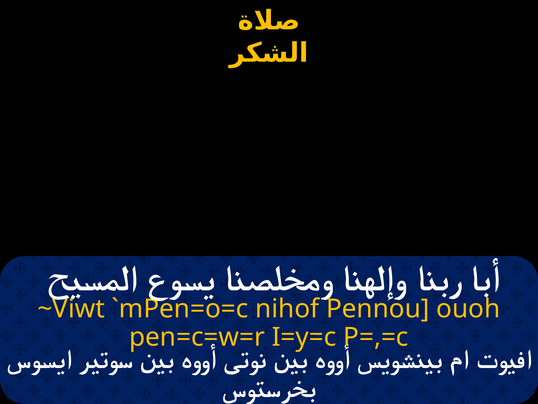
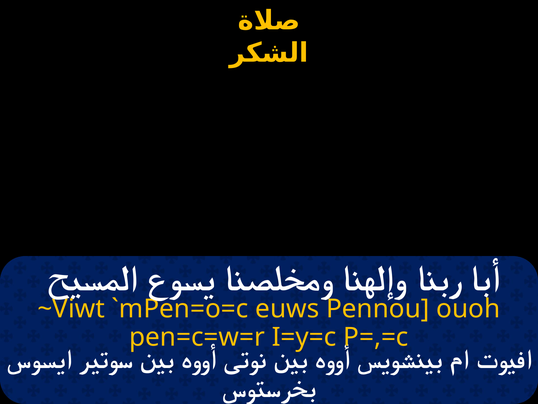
nihof: nihof -> euws
